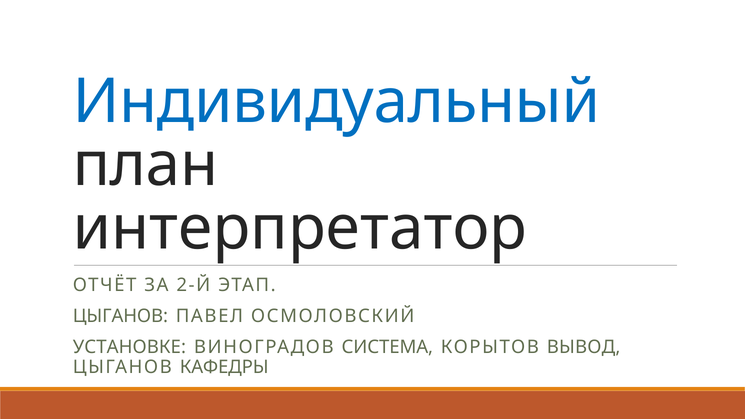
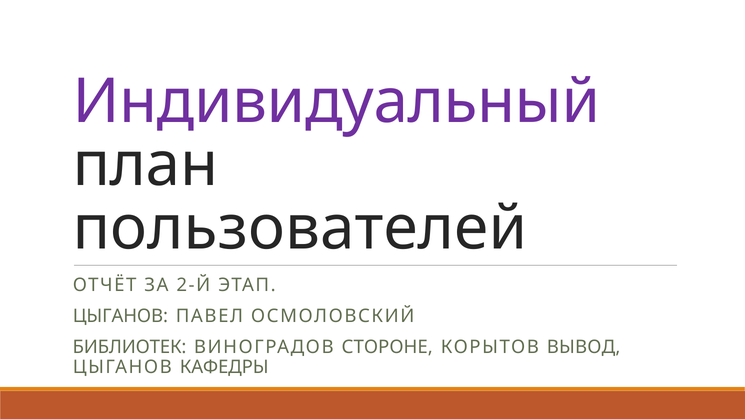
Индивидуальный colour: blue -> purple
интерпретатор: интерпретатор -> пользователей
УСТАНОВКЕ: УСТАНОВКЕ -> БИБЛИОТЕК
СИСТЕМА: СИСТЕМА -> СТОРОНЕ
